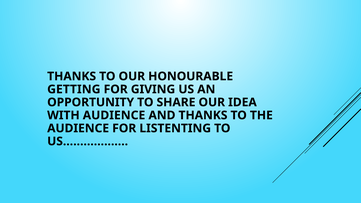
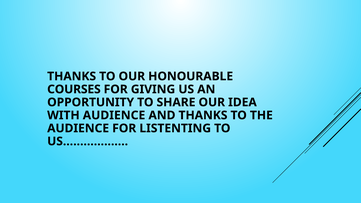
GETTING: GETTING -> COURSES
